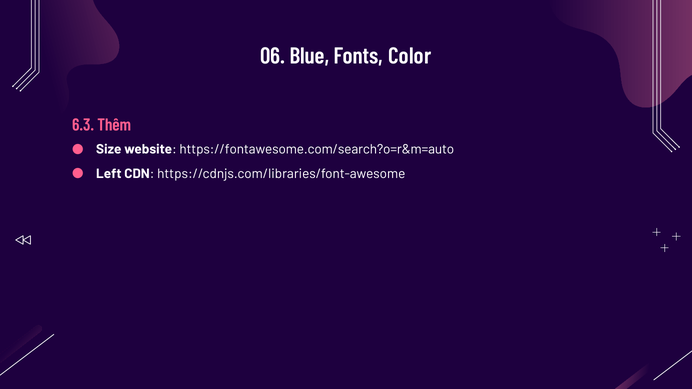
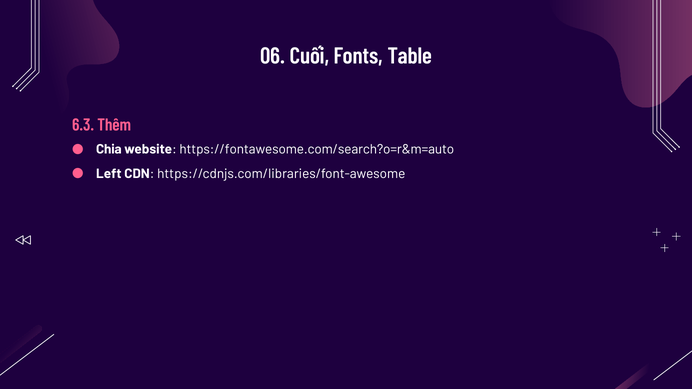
Blue: Blue -> Cuối
Color: Color -> Table
Size: Size -> Chia
